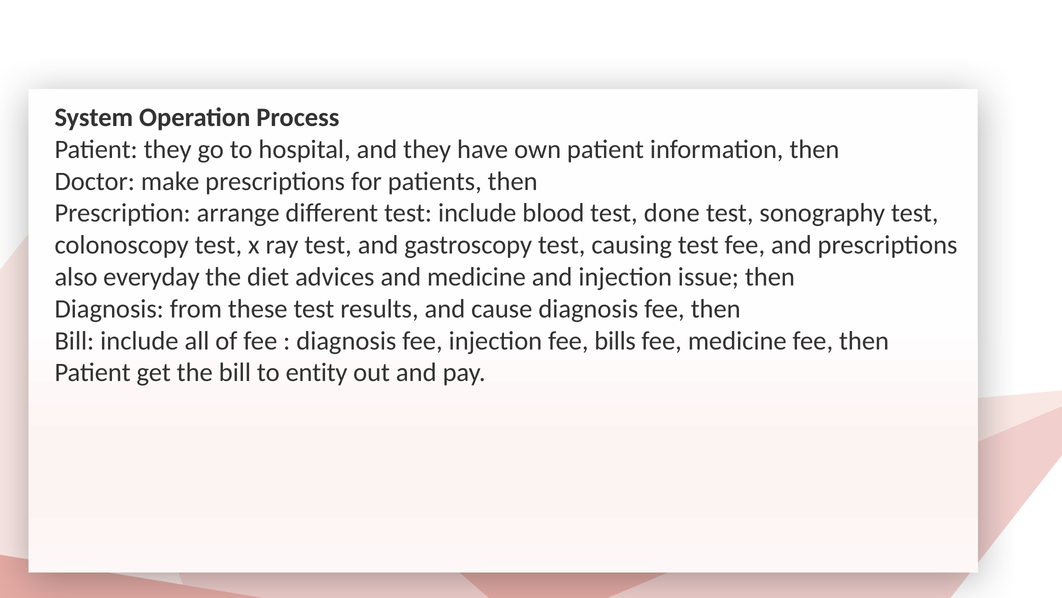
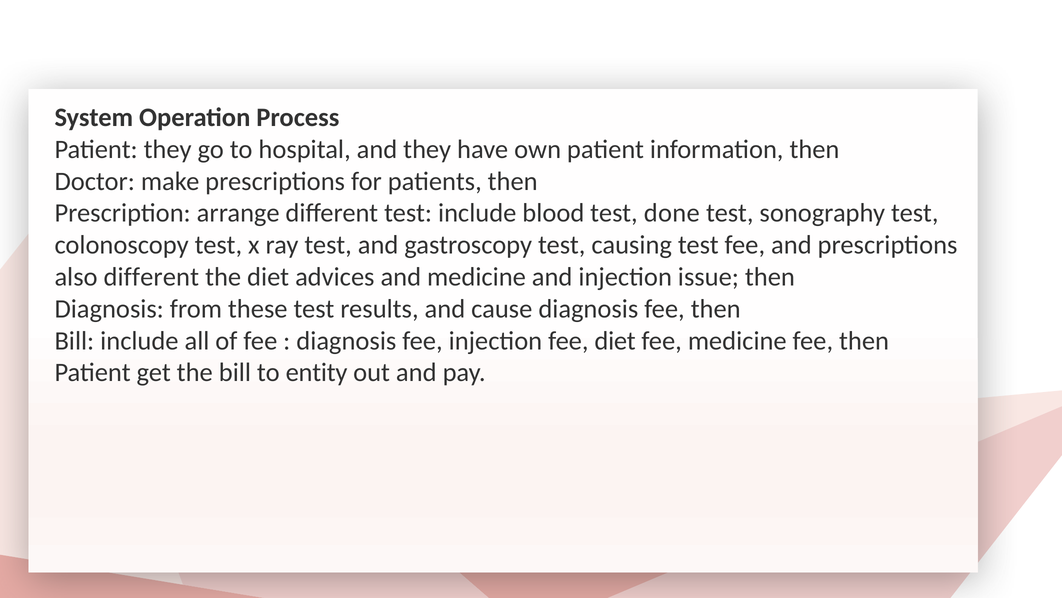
also everyday: everyday -> different
fee bills: bills -> diet
